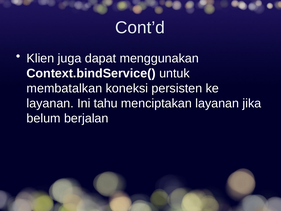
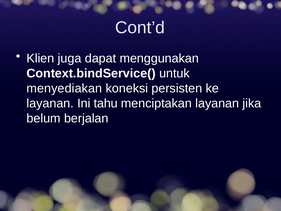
membatalkan: membatalkan -> menyediakan
